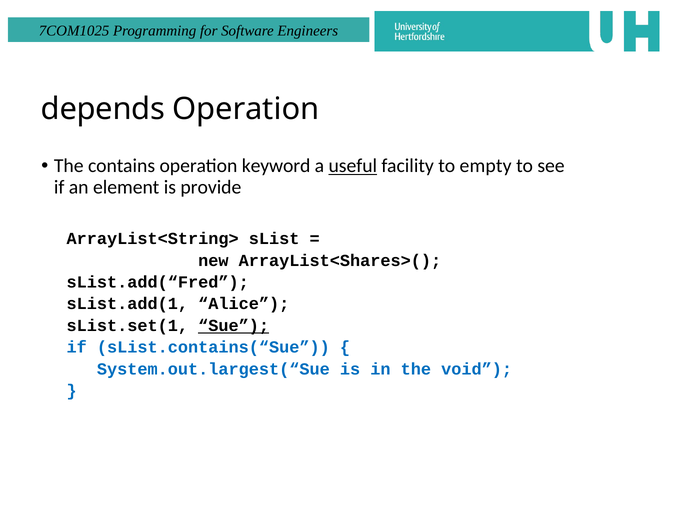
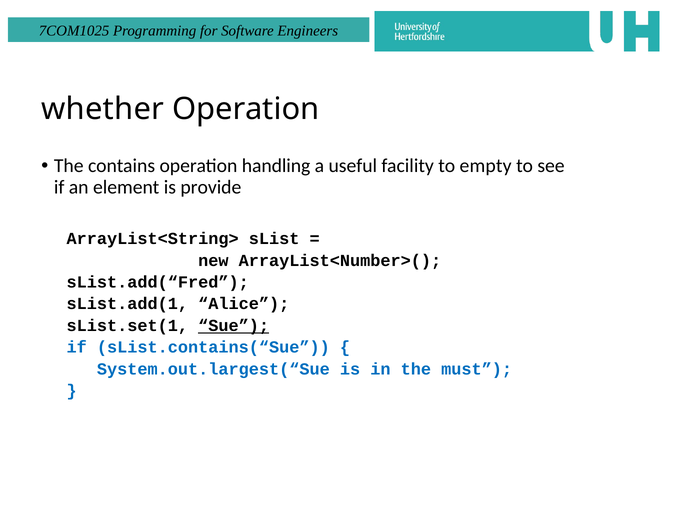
depends: depends -> whether
keyword: keyword -> handling
useful underline: present -> none
ArrayList<Shares>(: ArrayList<Shares>( -> ArrayList<Number>(
void: void -> must
